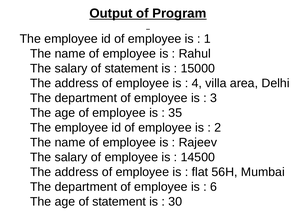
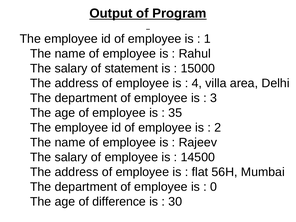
6: 6 -> 0
age of statement: statement -> difference
